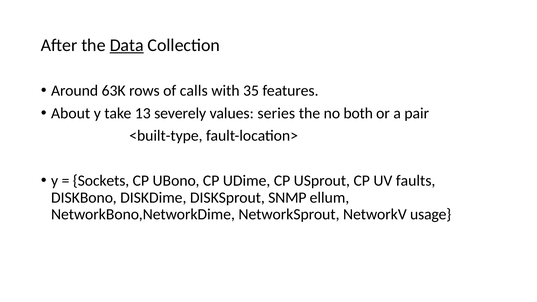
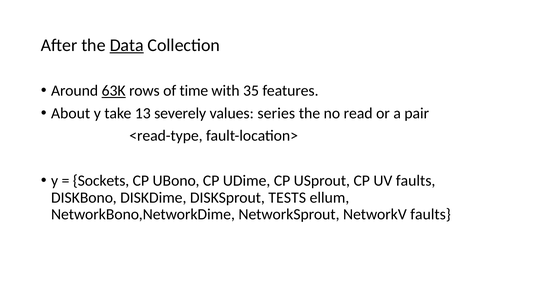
63K underline: none -> present
calls: calls -> time
both: both -> read
<built-type: <built-type -> <read-type
SNMP: SNMP -> TESTS
NetworkV usage: usage -> faults
